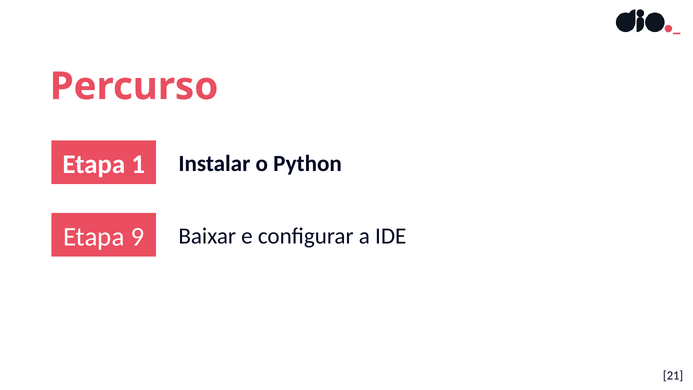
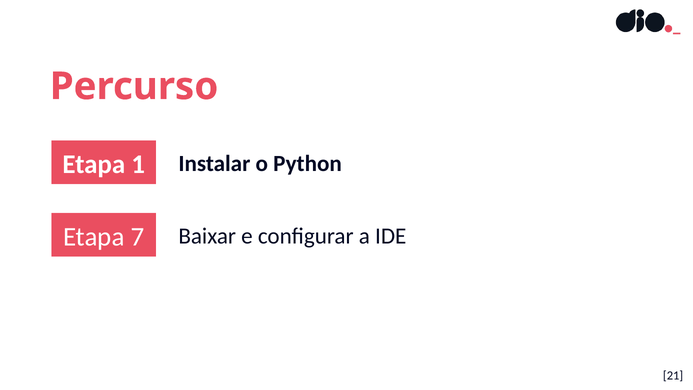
9: 9 -> 7
